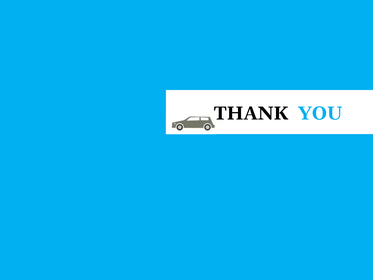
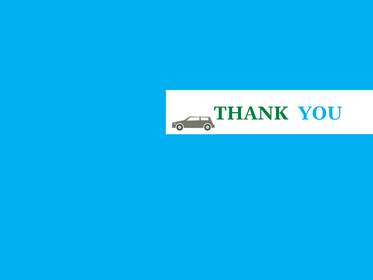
THANK colour: black -> green
